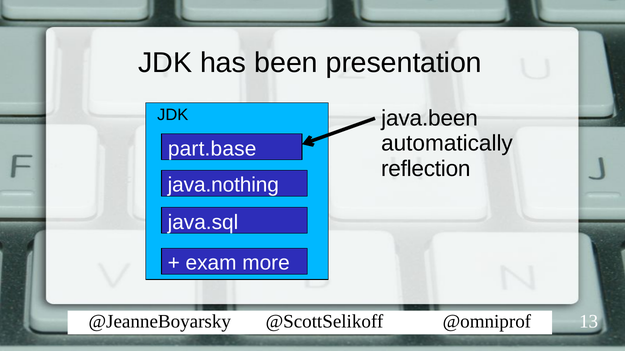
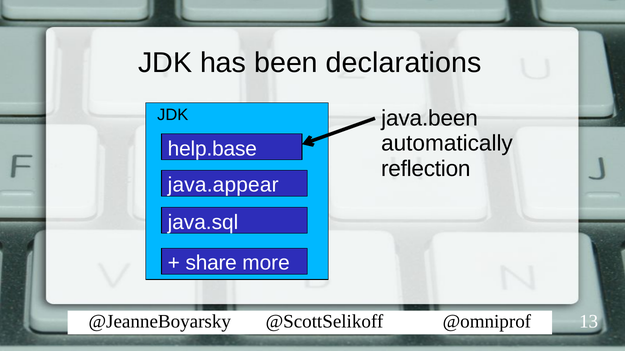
presentation: presentation -> declarations
part.base: part.base -> help.base
java.nothing: java.nothing -> java.appear
exam: exam -> share
